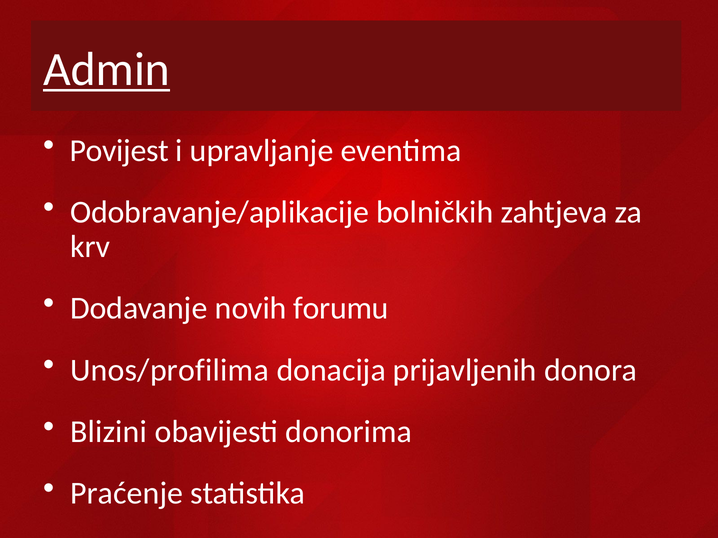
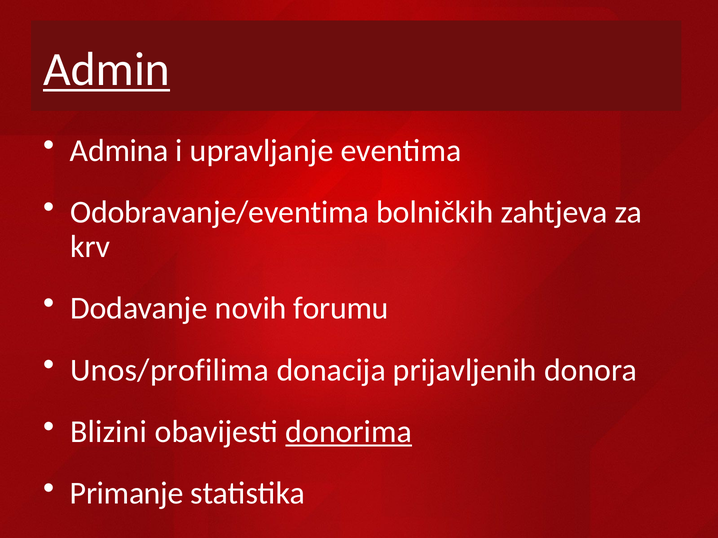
Povijest: Povijest -> Admina
Odobravanje/aplikacije: Odobravanje/aplikacije -> Odobravanje/eventima
donorima underline: none -> present
Praćenje: Praćenje -> Primanje
